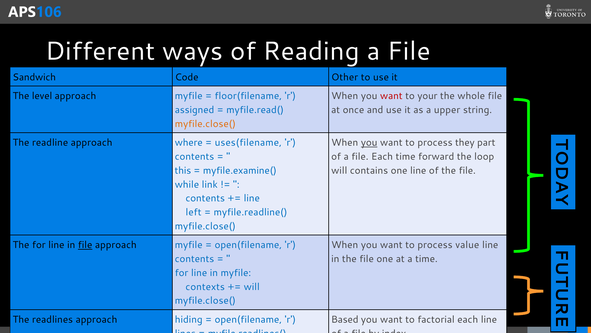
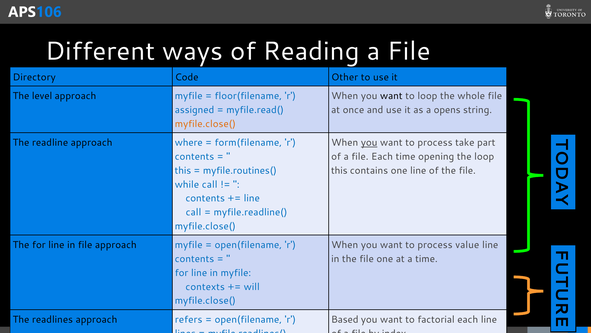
Sandwich: Sandwich -> Directory
want at (391, 96) colour: red -> black
to your: your -> loop
upper: upper -> opens
uses(filename: uses(filename -> form(filename
they: they -> take
forward: forward -> opening
myfile.examine(: myfile.examine( -> myfile.routines(
will at (339, 170): will -> this
while link: link -> call
left at (194, 212): left -> call
file at (85, 245) underline: present -> none
hiding: hiding -> refers
